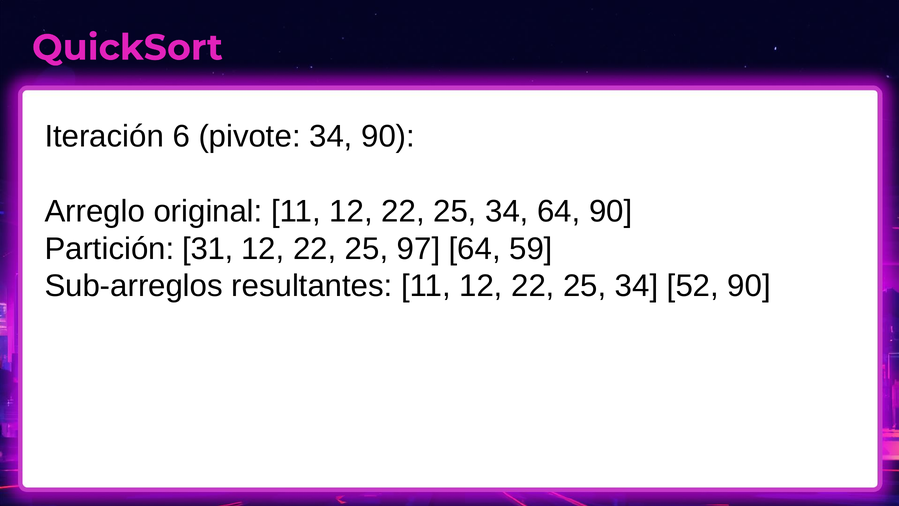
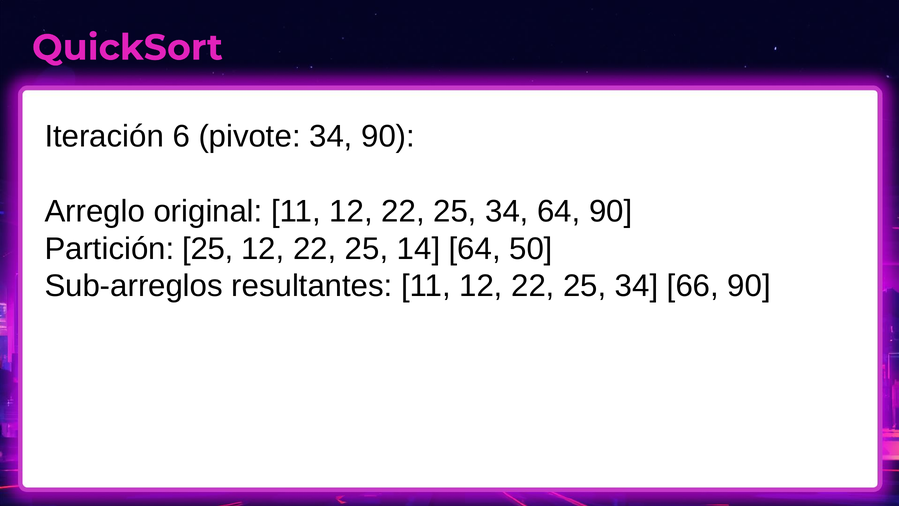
Partición 31: 31 -> 25
97: 97 -> 14
59: 59 -> 50
52: 52 -> 66
